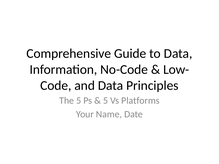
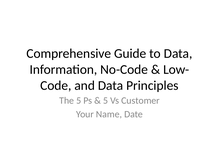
Platforms: Platforms -> Customer
